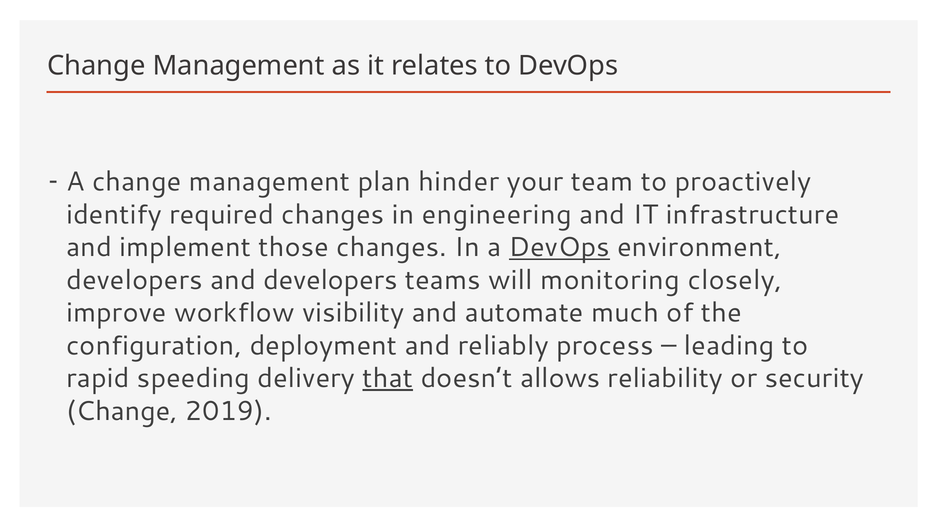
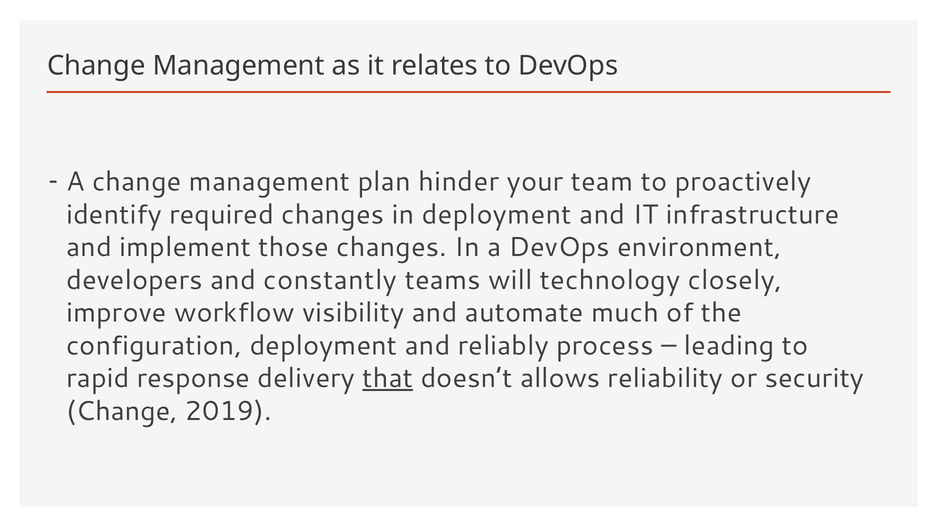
in engineering: engineering -> deployment
DevOps at (559, 247) underline: present -> none
and developers: developers -> constantly
monitoring: monitoring -> technology
speeding: speeding -> response
